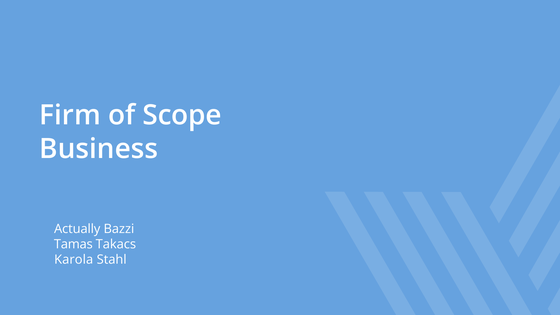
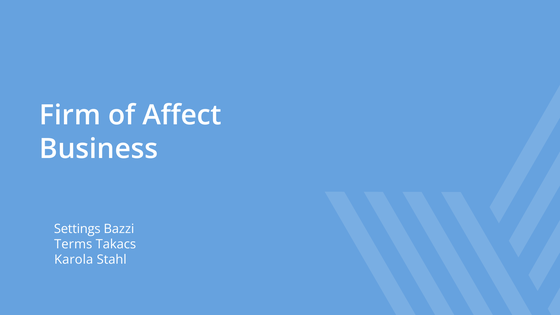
Scope: Scope -> Affect
Actually: Actually -> Settings
Tamas: Tamas -> Terms
